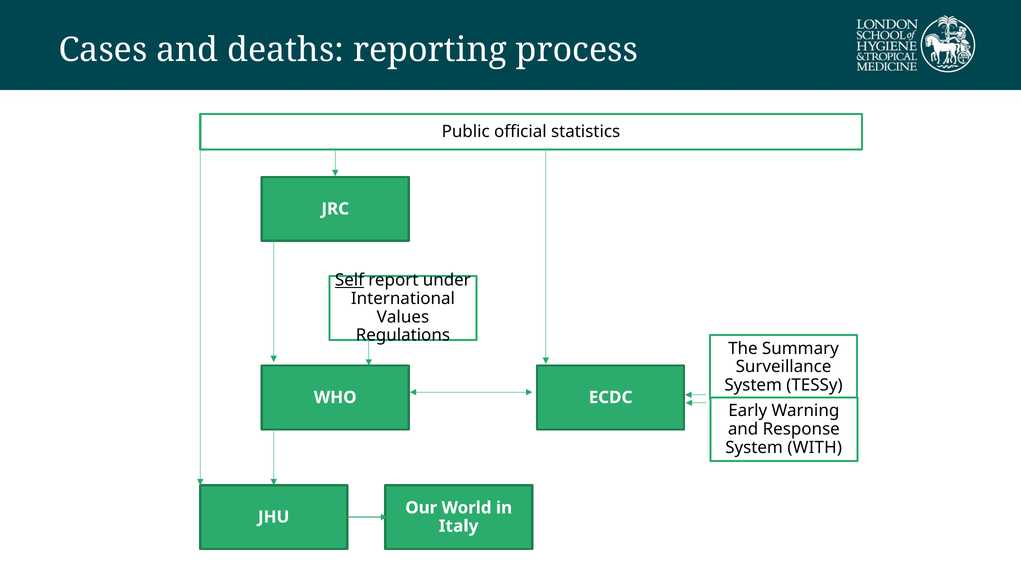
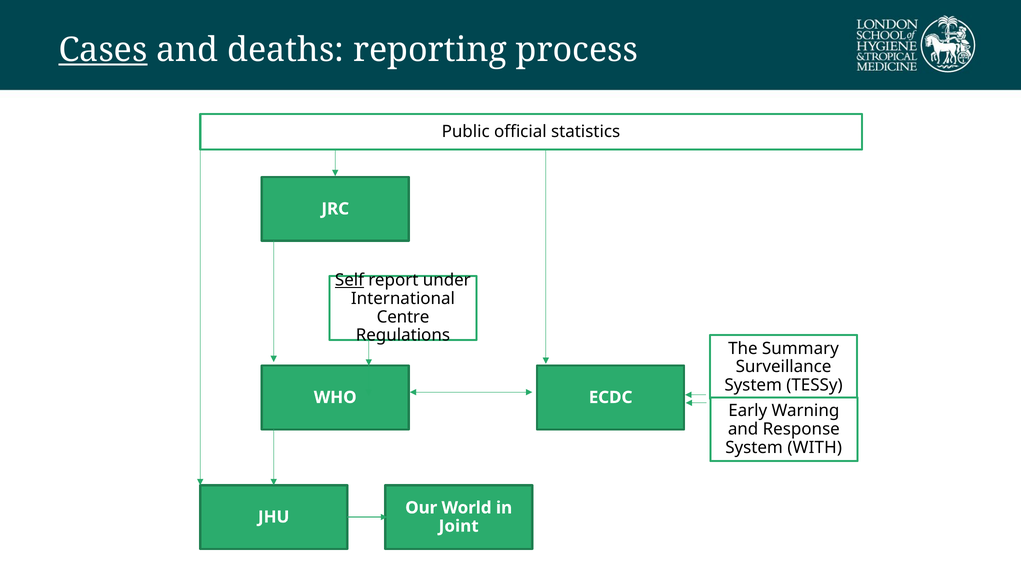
Cases underline: none -> present
Values: Values -> Centre
Italy: Italy -> Joint
